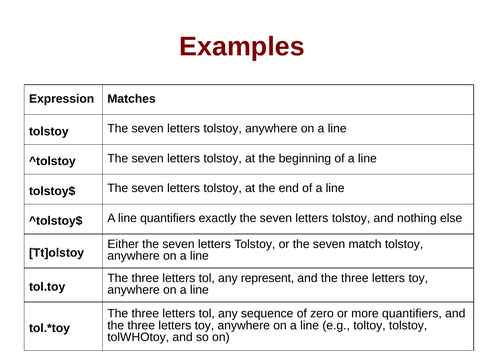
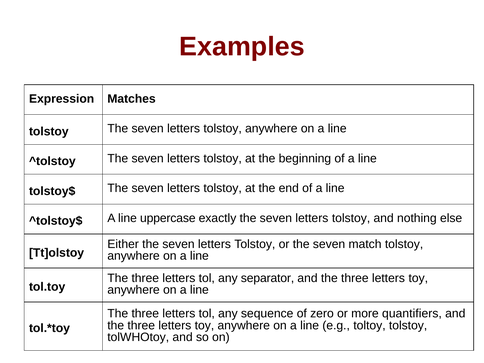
line quantifiers: quantifiers -> uppercase
represent: represent -> separator
